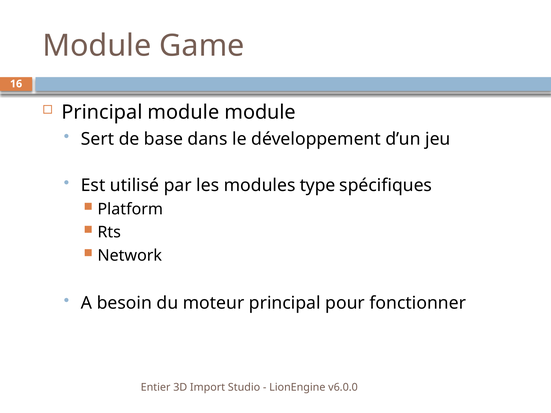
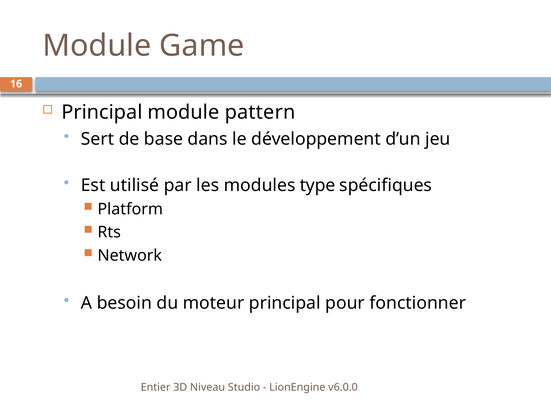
module module: module -> pattern
Import: Import -> Niveau
